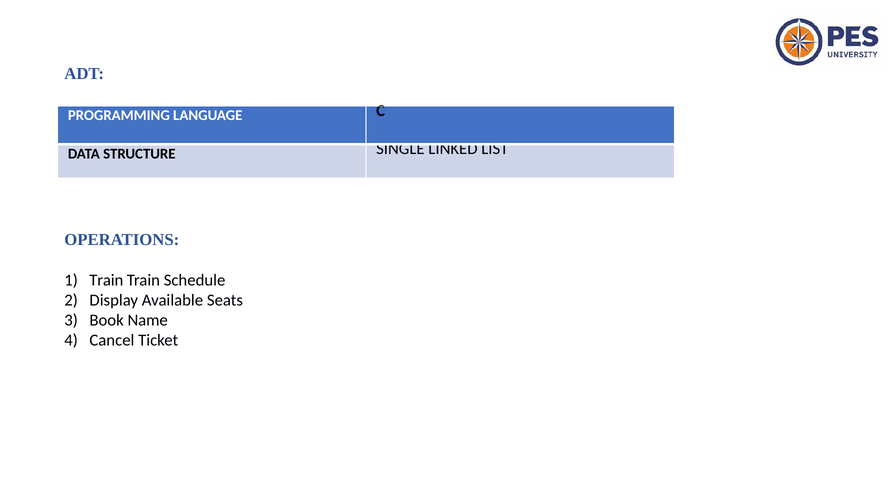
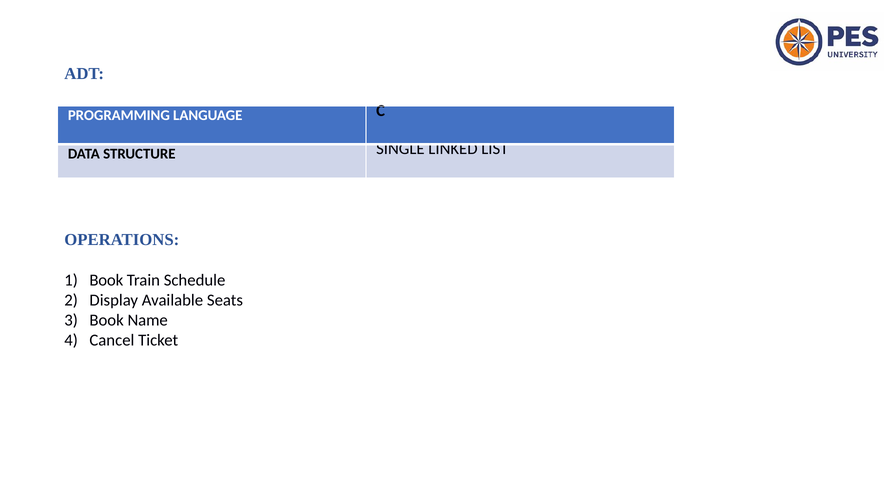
Train at (106, 280): Train -> Book
